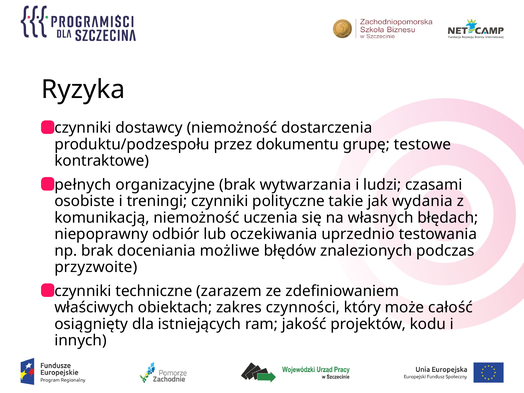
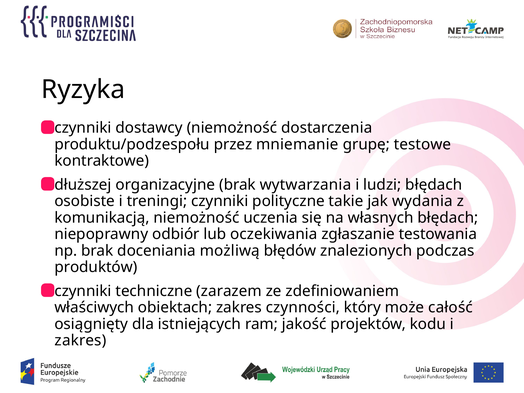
dokumentu: dokumentu -> mniemanie
pełnych: pełnych -> dłuższej
ludzi czasami: czasami -> błędach
uprzednio: uprzednio -> zgłaszanie
możliwe: możliwe -> możliwą
przyzwoite: przyzwoite -> produktów
innych at (81, 341): innych -> zakres
